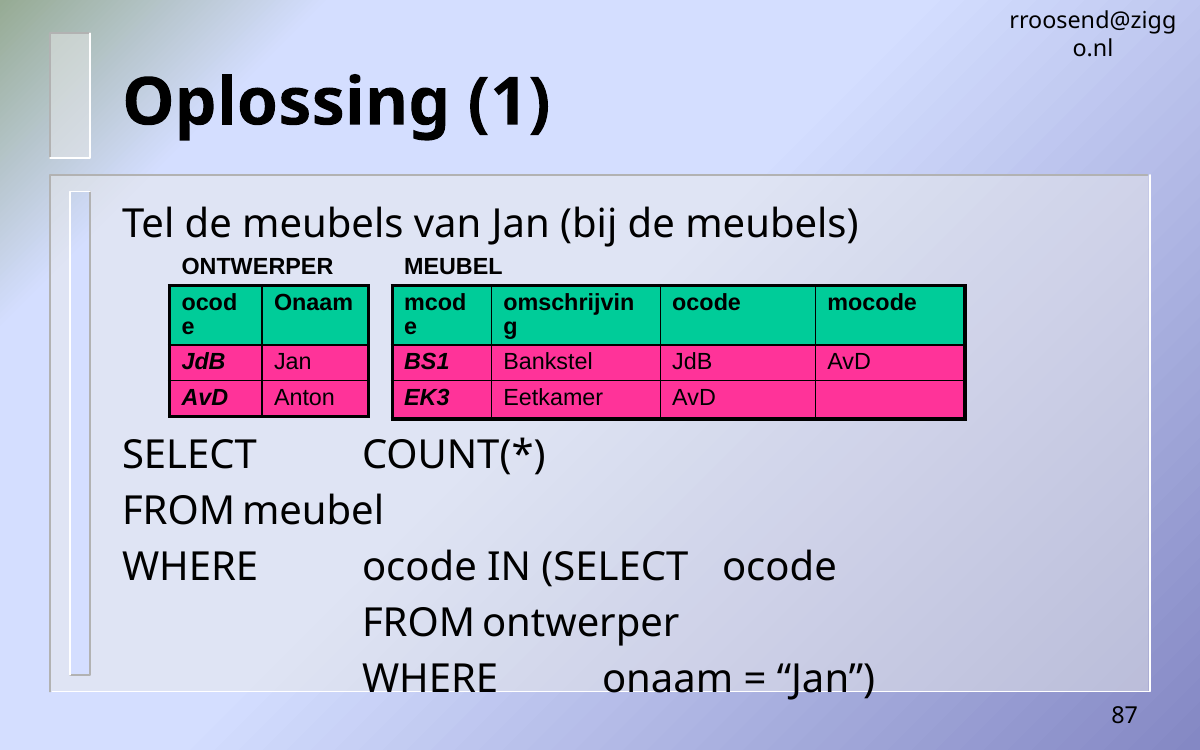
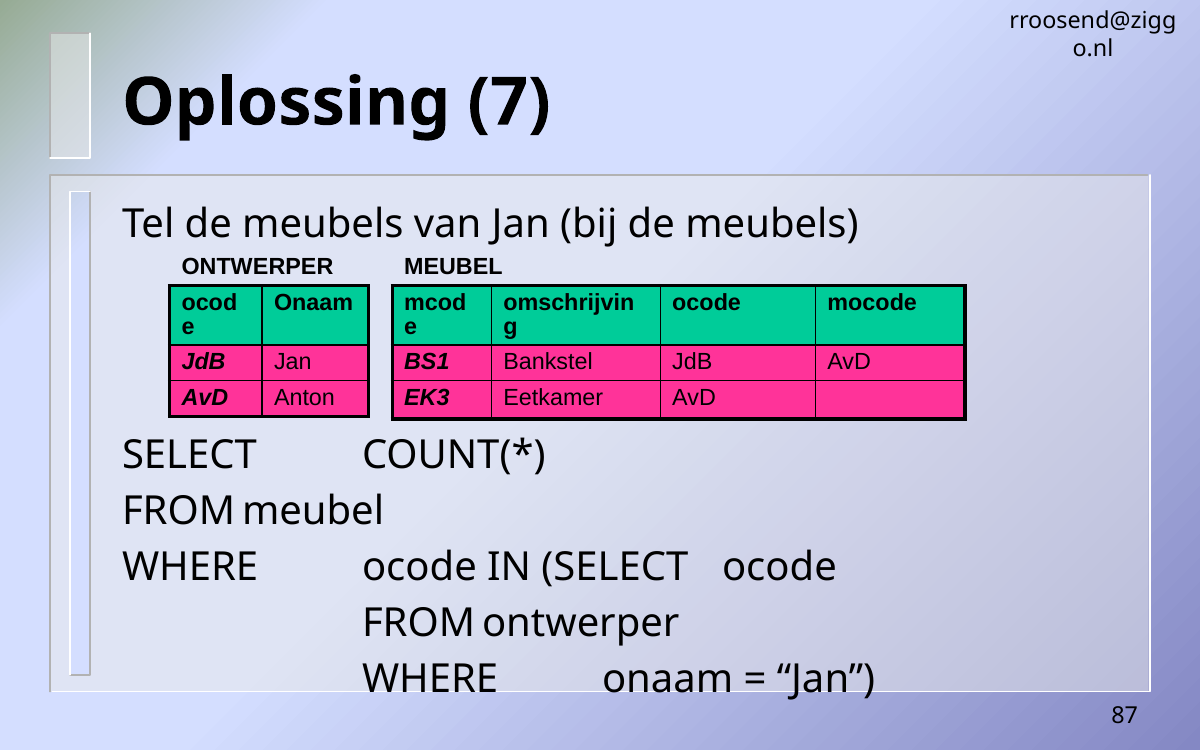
1: 1 -> 7
